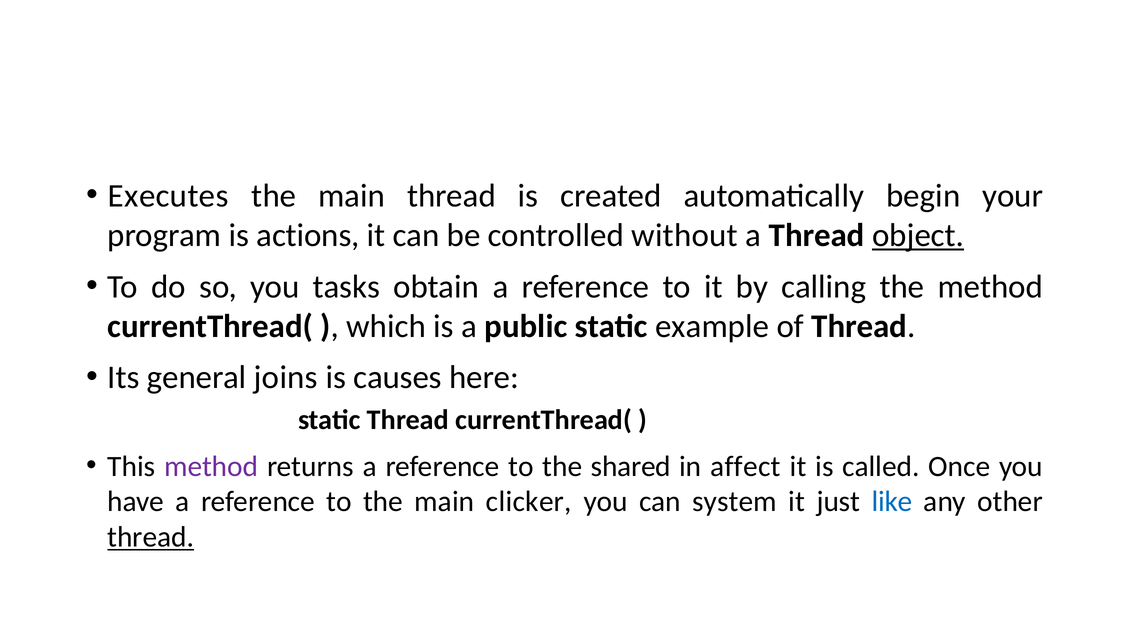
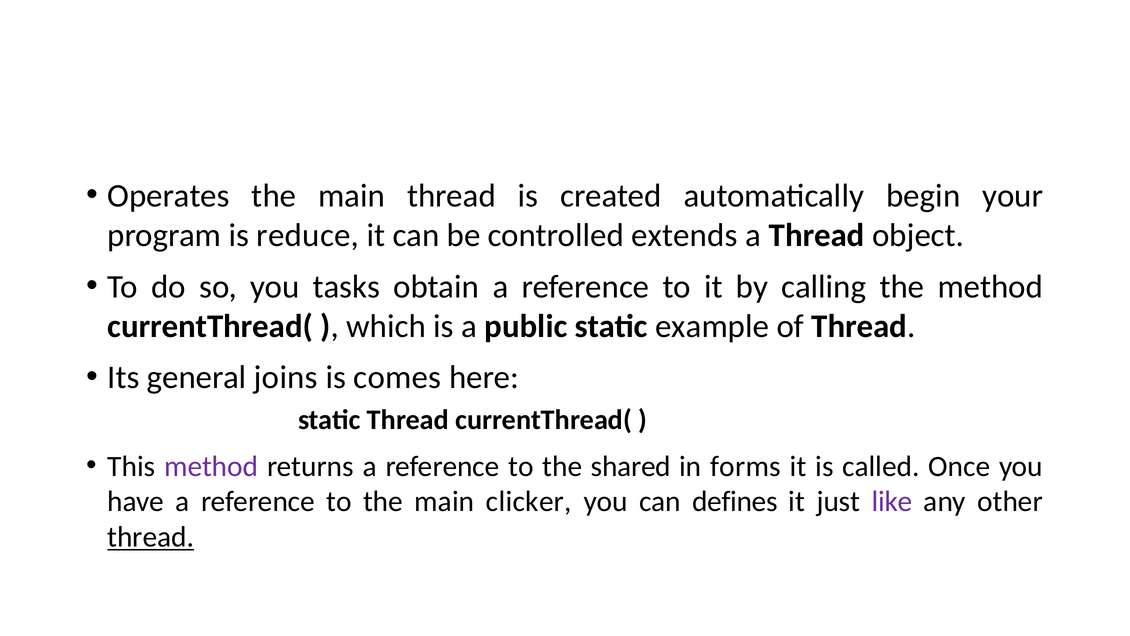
Executes: Executes -> Operates
actions: actions -> reduce
without: without -> extends
object underline: present -> none
causes: causes -> comes
affect: affect -> forms
system: system -> defines
like colour: blue -> purple
